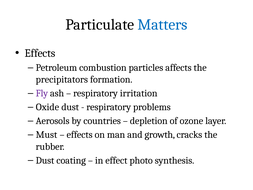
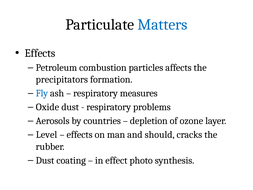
Fly colour: purple -> blue
irritation: irritation -> measures
Must: Must -> Level
growth: growth -> should
